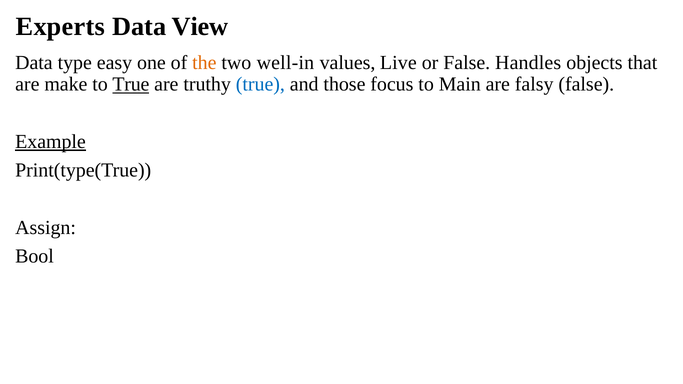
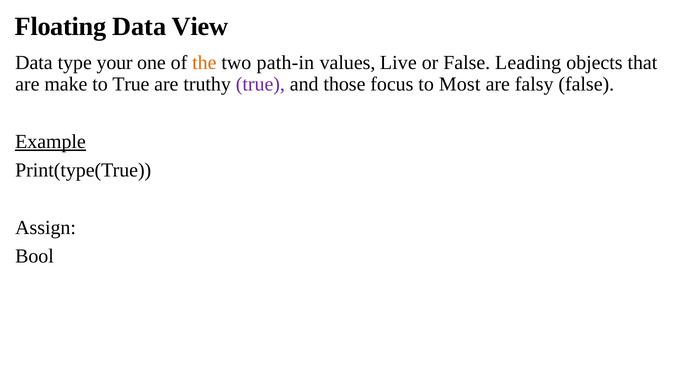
Experts: Experts -> Floating
easy: easy -> your
well-in: well-in -> path-in
Handles: Handles -> Leading
True at (131, 84) underline: present -> none
true at (260, 84) colour: blue -> purple
Main: Main -> Most
